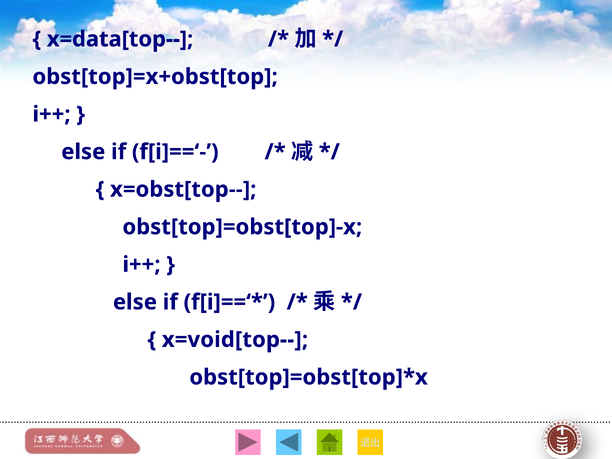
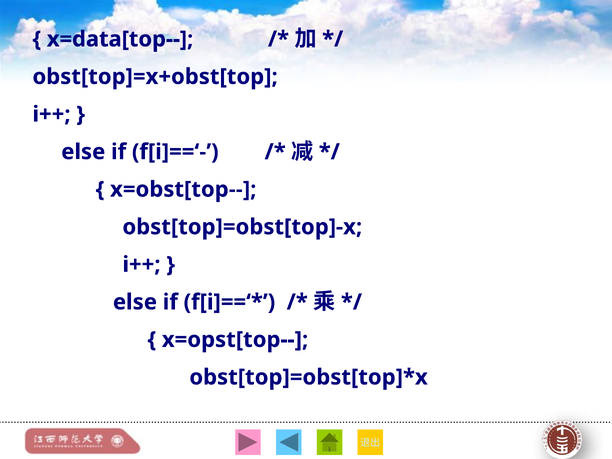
x=void[top--: x=void[top-- -> x=opst[top--
